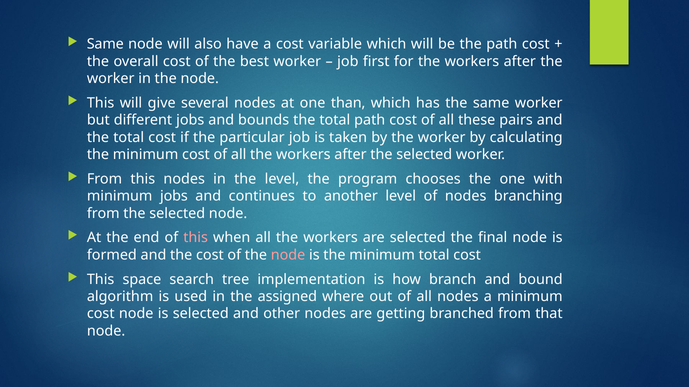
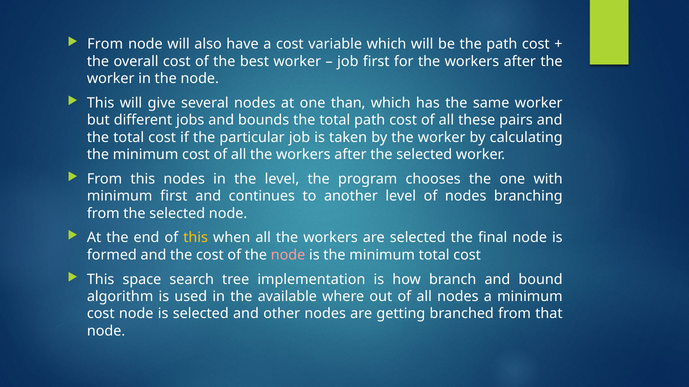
Same at (105, 44): Same -> From
minimum jobs: jobs -> first
this at (196, 238) colour: pink -> yellow
assigned: assigned -> available
